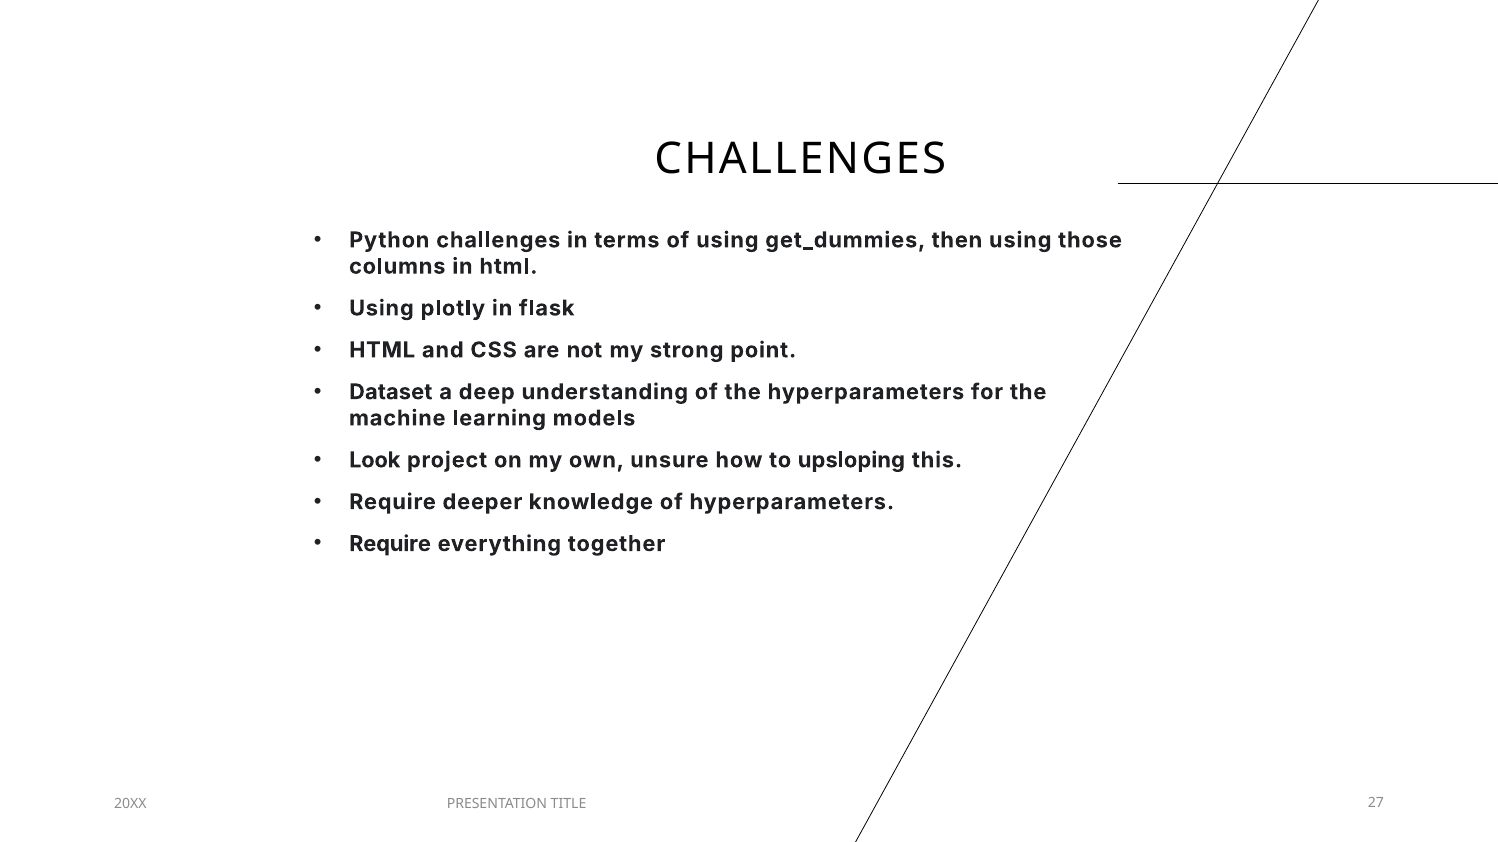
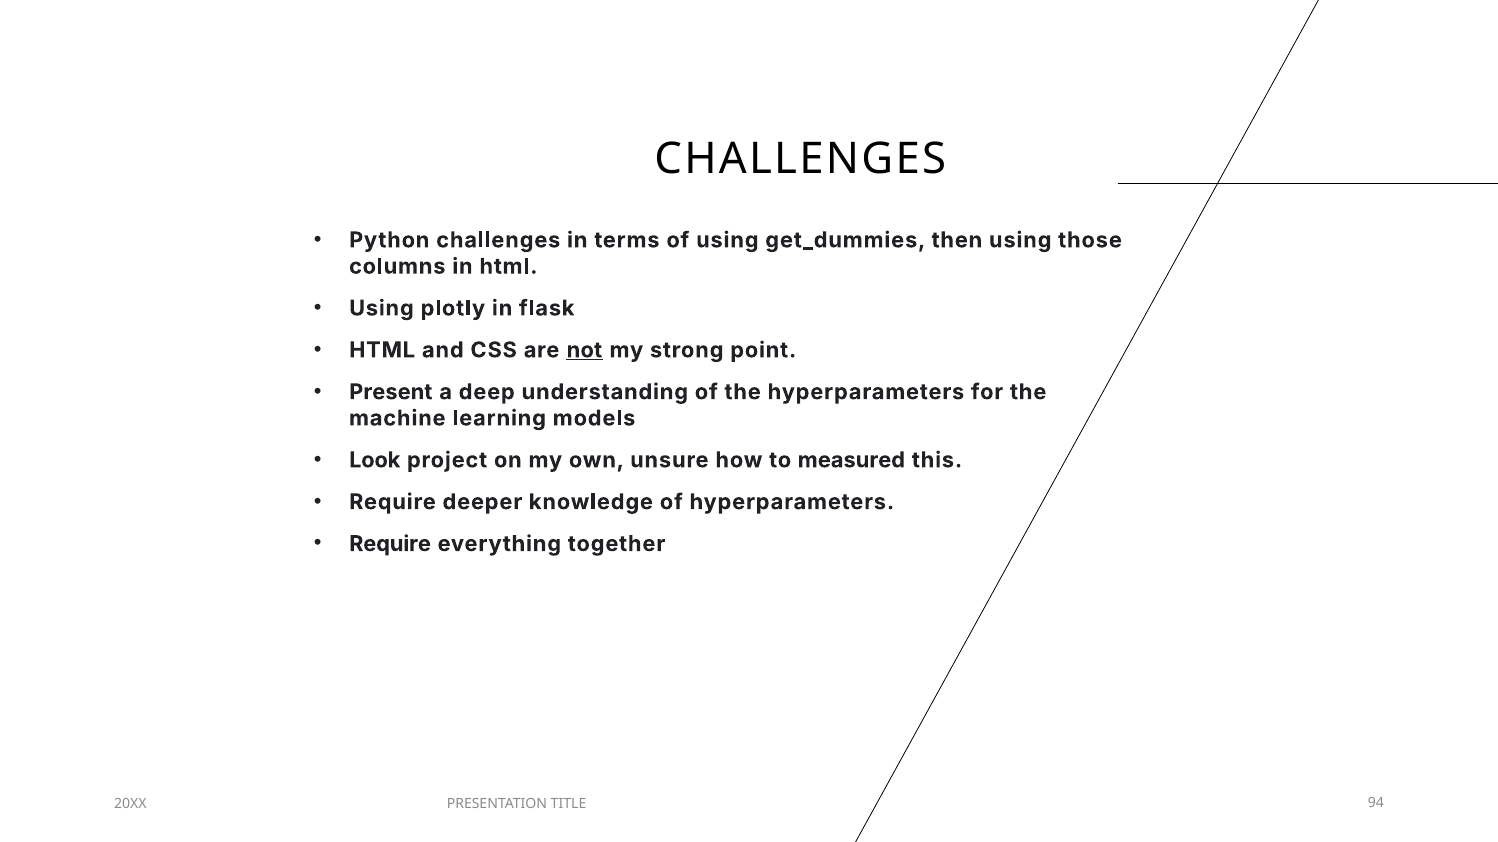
not underline: none -> present
Dataset: Dataset -> Present
upsloping: upsloping -> measured
27: 27 -> 94
